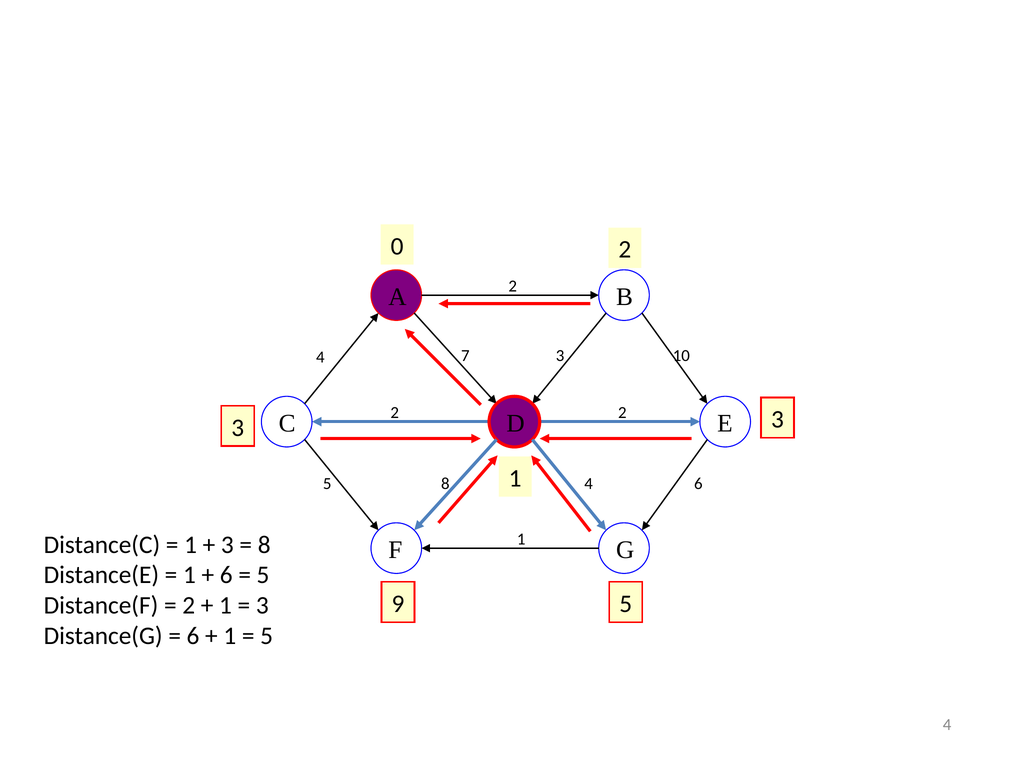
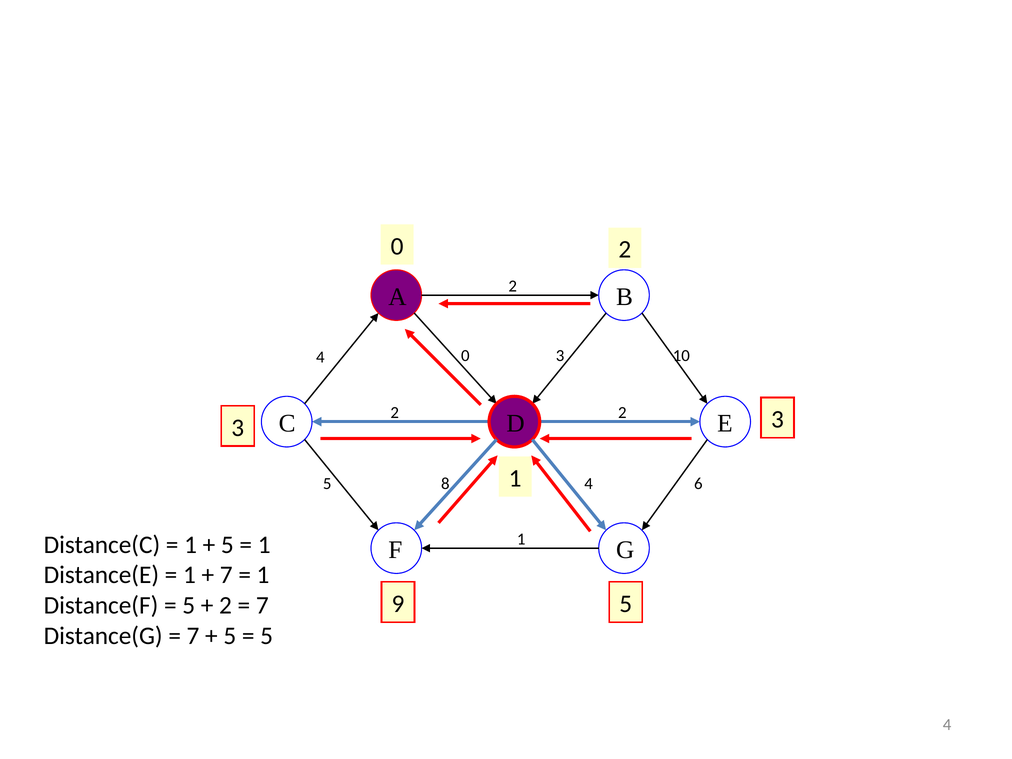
4 7: 7 -> 0
3 at (227, 545): 3 -> 5
8 at (264, 545): 8 -> 1
6 at (226, 575): 6 -> 7
5 at (263, 575): 5 -> 1
2 at (189, 605): 2 -> 5
1 at (225, 605): 1 -> 2
3 at (262, 605): 3 -> 7
6 at (193, 636): 6 -> 7
1 at (230, 636): 1 -> 5
